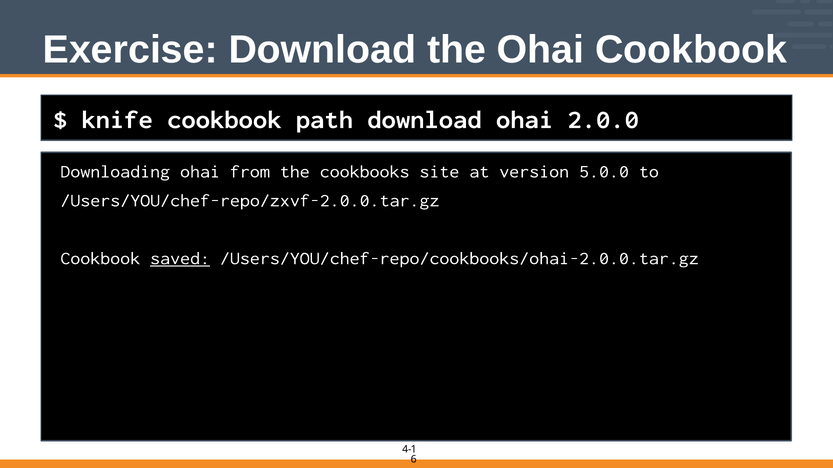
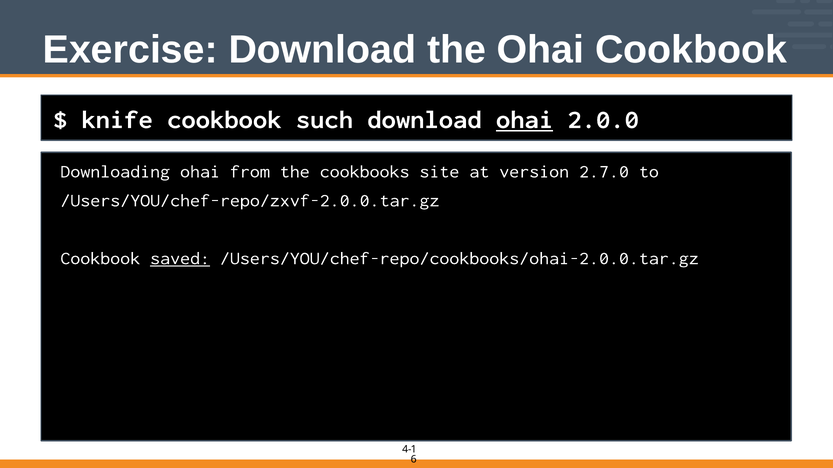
path: path -> such
ohai at (525, 120) underline: none -> present
5.0.0: 5.0.0 -> 2.7.0
